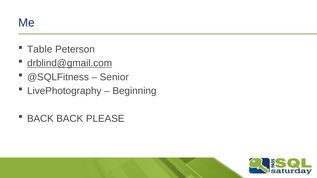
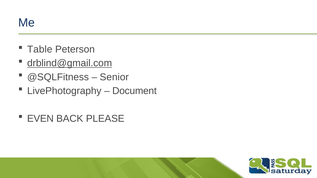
Beginning: Beginning -> Document
BACK at (40, 119): BACK -> EVEN
